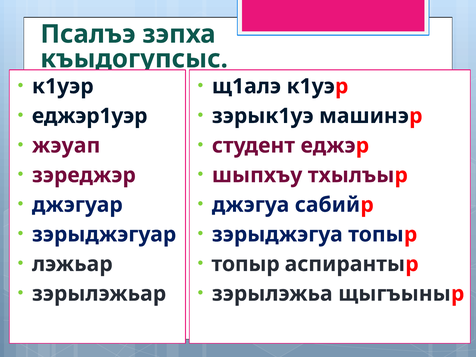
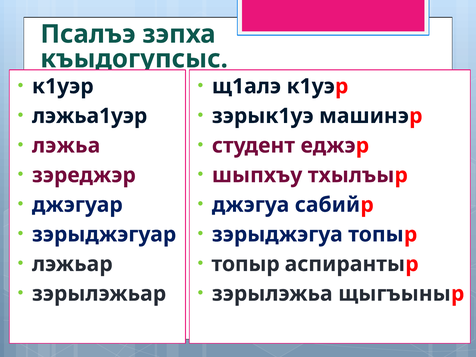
еджэр1уэр: еджэр1уэр -> лэжьа1уэр
жэуап: жэуап -> лэжьа
